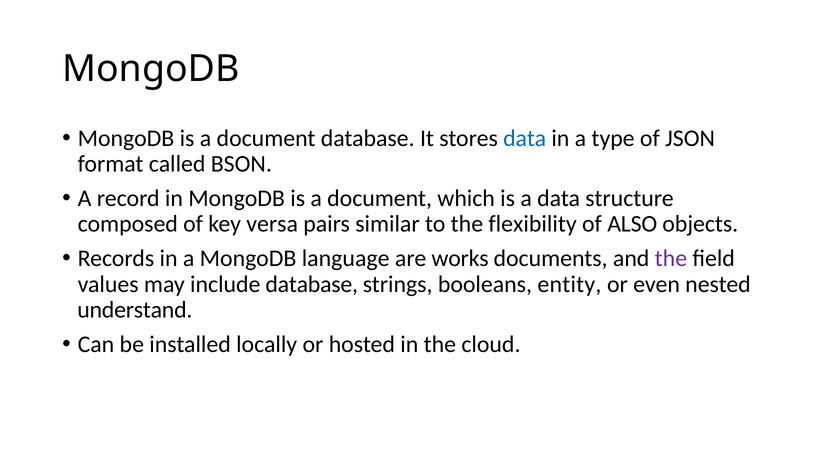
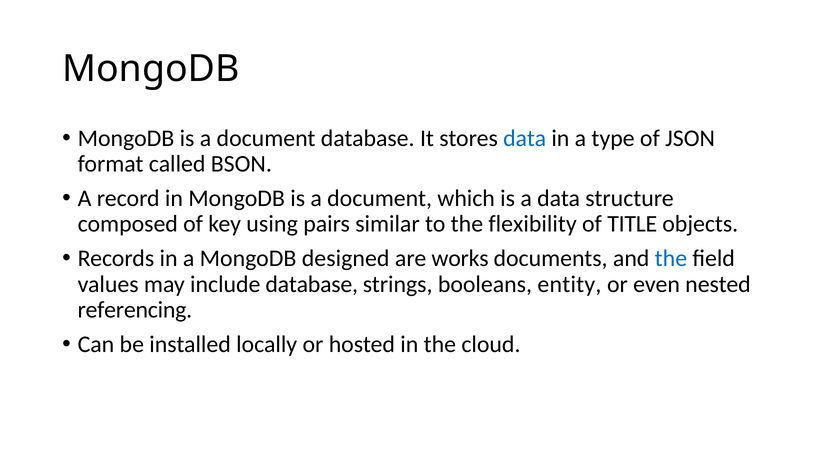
versa: versa -> using
ALSO: ALSO -> TITLE
language: language -> designed
the at (671, 258) colour: purple -> blue
understand: understand -> referencing
